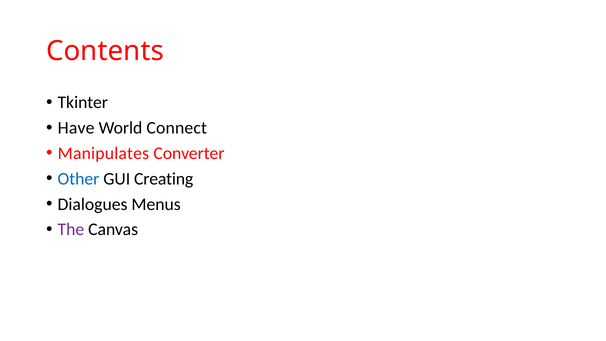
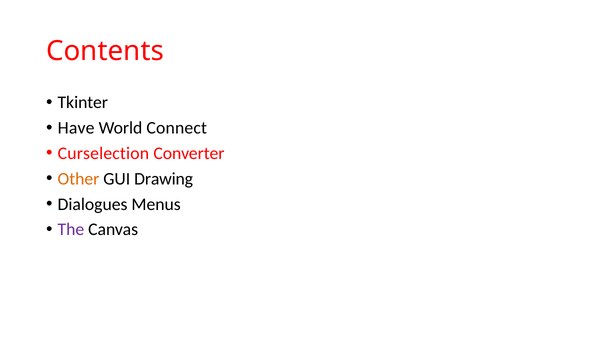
Manipulates: Manipulates -> Curselection
Other colour: blue -> orange
Creating: Creating -> Drawing
